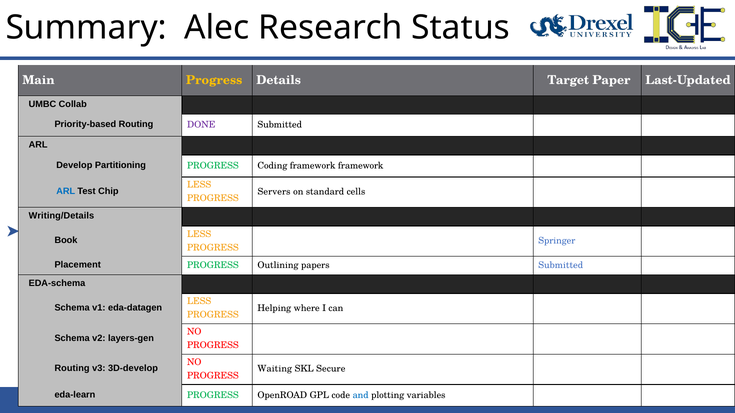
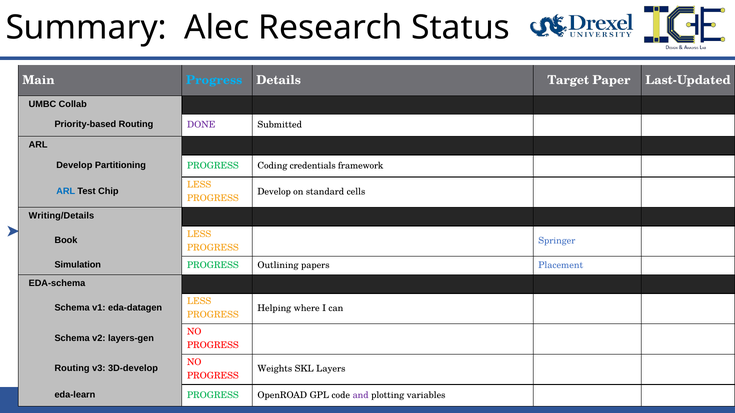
Progress at (214, 80) colour: yellow -> light blue
Coding framework: framework -> credentials
Servers at (274, 192): Servers -> Develop
Placement: Placement -> Simulation
papers Submitted: Submitted -> Placement
Waiting: Waiting -> Weights
Secure: Secure -> Layers
and colour: blue -> purple
